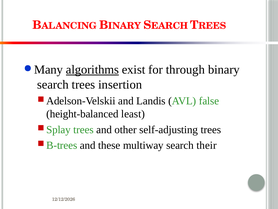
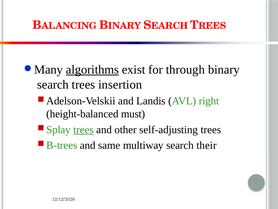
false: false -> right
least: least -> must
trees at (84, 129) underline: none -> present
these: these -> same
